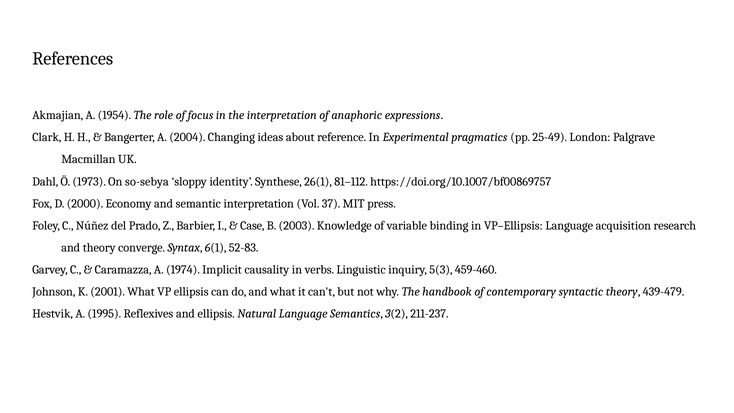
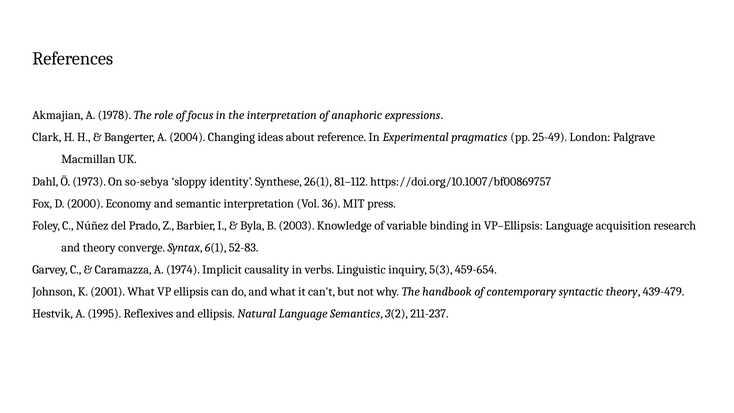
1954: 1954 -> 1978
37: 37 -> 36
Case: Case -> Byla
459-460: 459-460 -> 459-654
